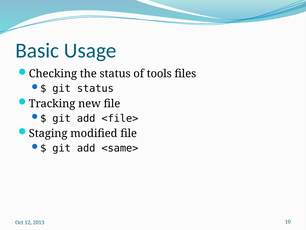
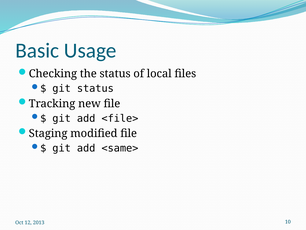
tools: tools -> local
